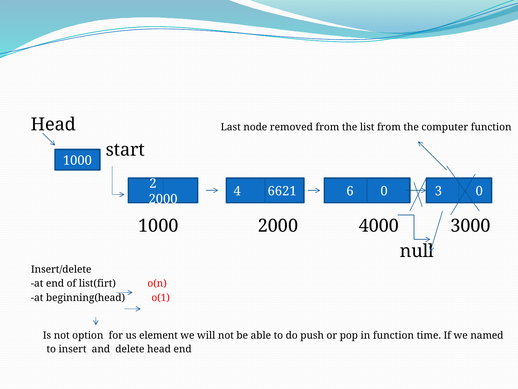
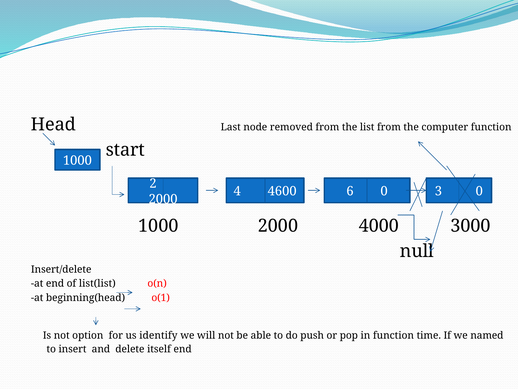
6621: 6621 -> 4600
list(firt: list(firt -> list(list
element: element -> identify
delete head: head -> itself
